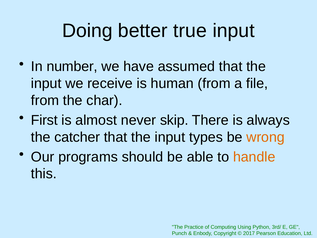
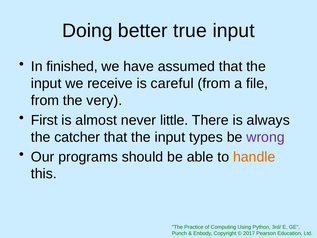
number: number -> finished
human: human -> careful
char: char -> very
skip: skip -> little
wrong colour: orange -> purple
